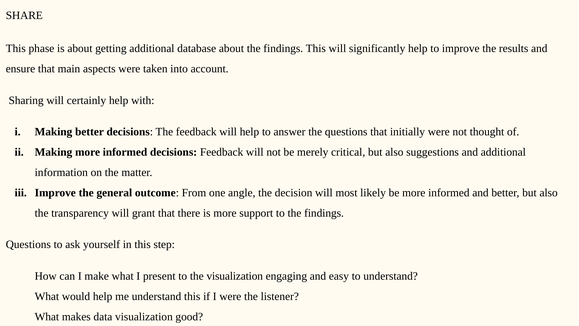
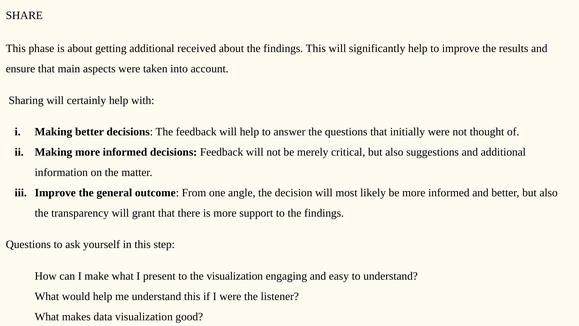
database: database -> received
